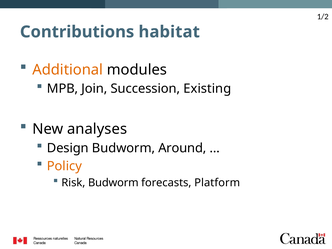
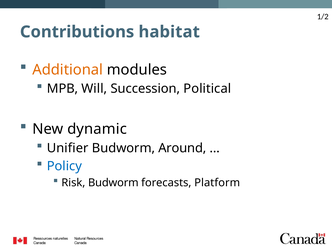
Join: Join -> Will
Existing: Existing -> Political
analyses: analyses -> dynamic
Design: Design -> Unifier
Policy colour: orange -> blue
